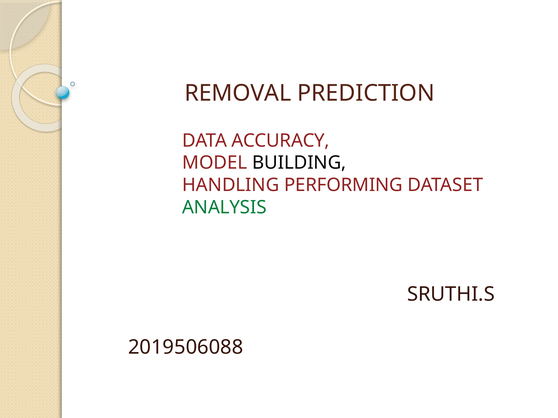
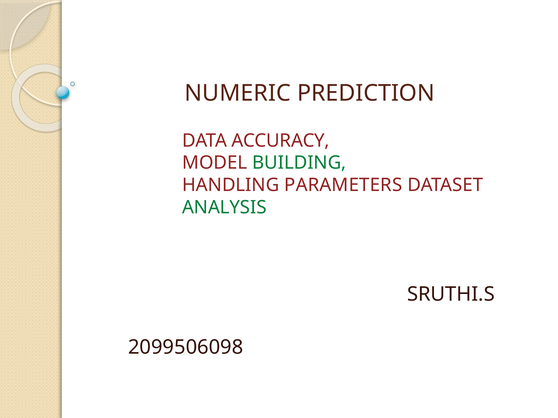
REMOVAL: REMOVAL -> NUMERIC
BUILDING colour: black -> green
PERFORMING: PERFORMING -> PARAMETERS
2019506088: 2019506088 -> 2099506098
